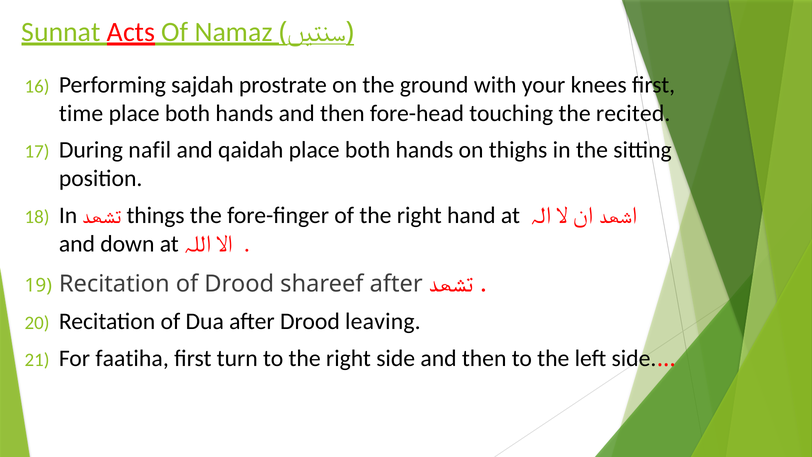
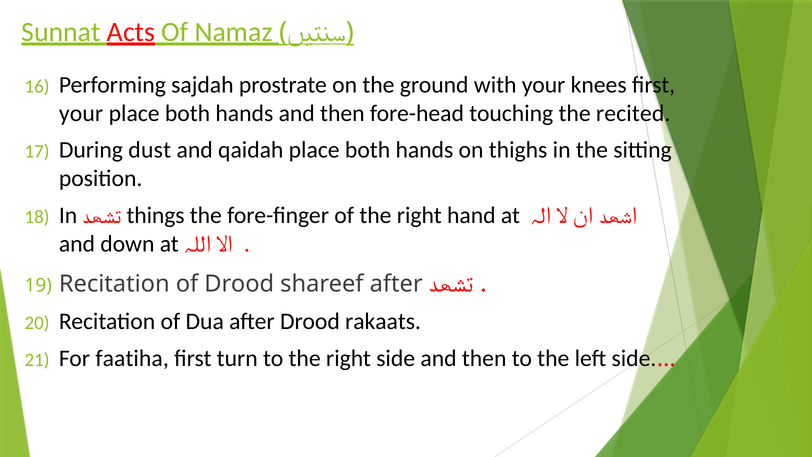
time at (81, 113): time -> your
nafil: nafil -> dust
leaving: leaving -> rakaats
